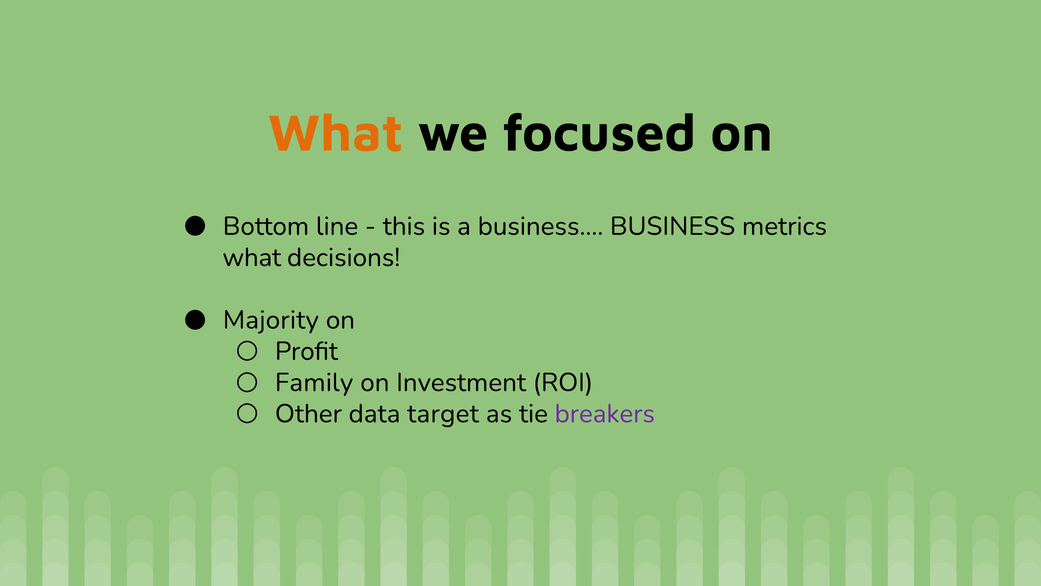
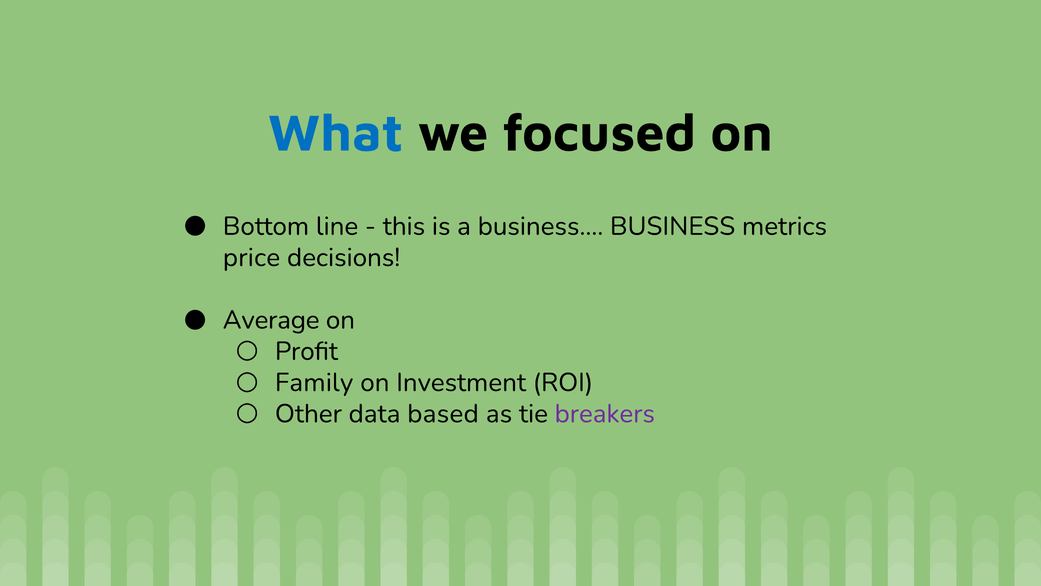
What at (336, 133) colour: orange -> blue
what at (252, 257): what -> price
Majority: Majority -> Average
target: target -> based
